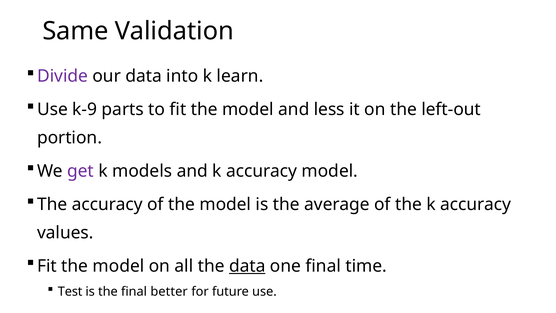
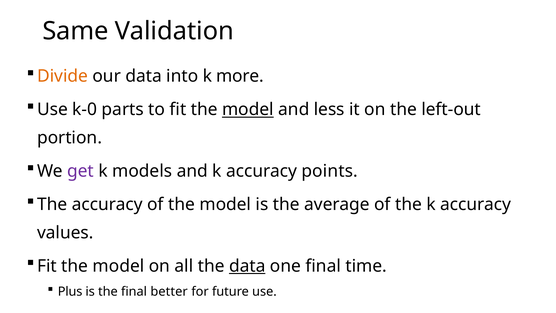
Divide colour: purple -> orange
learn: learn -> more
k-9: k-9 -> k-0
model at (248, 109) underline: none -> present
accuracy model: model -> points
Test: Test -> Plus
